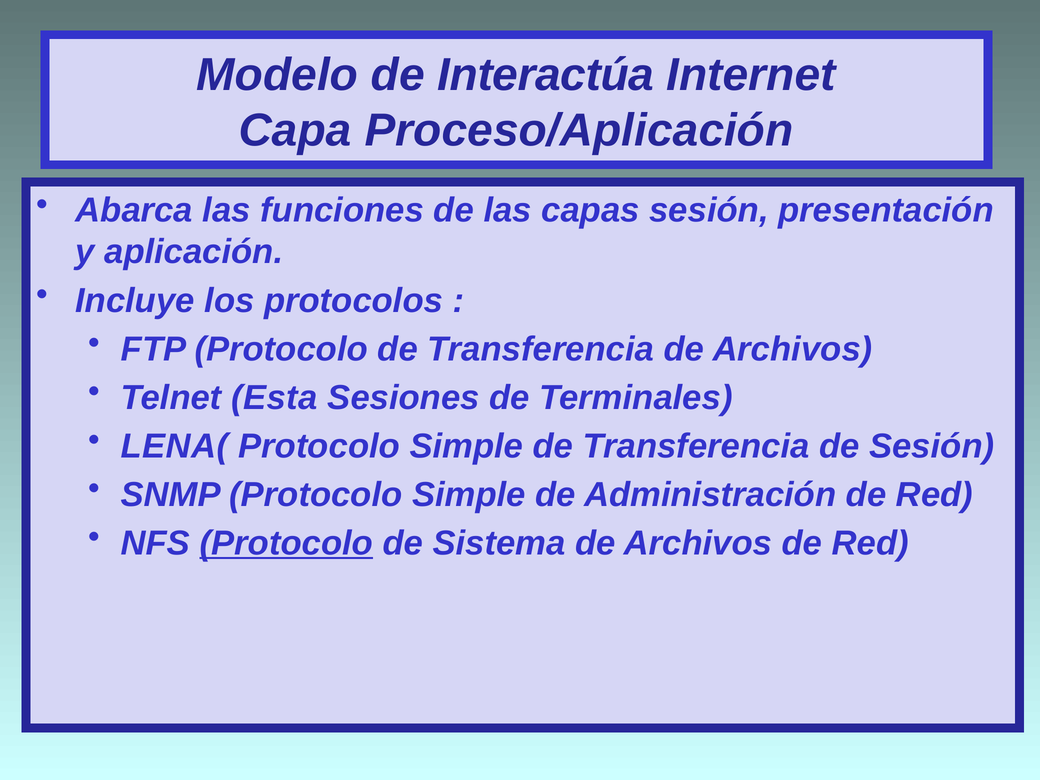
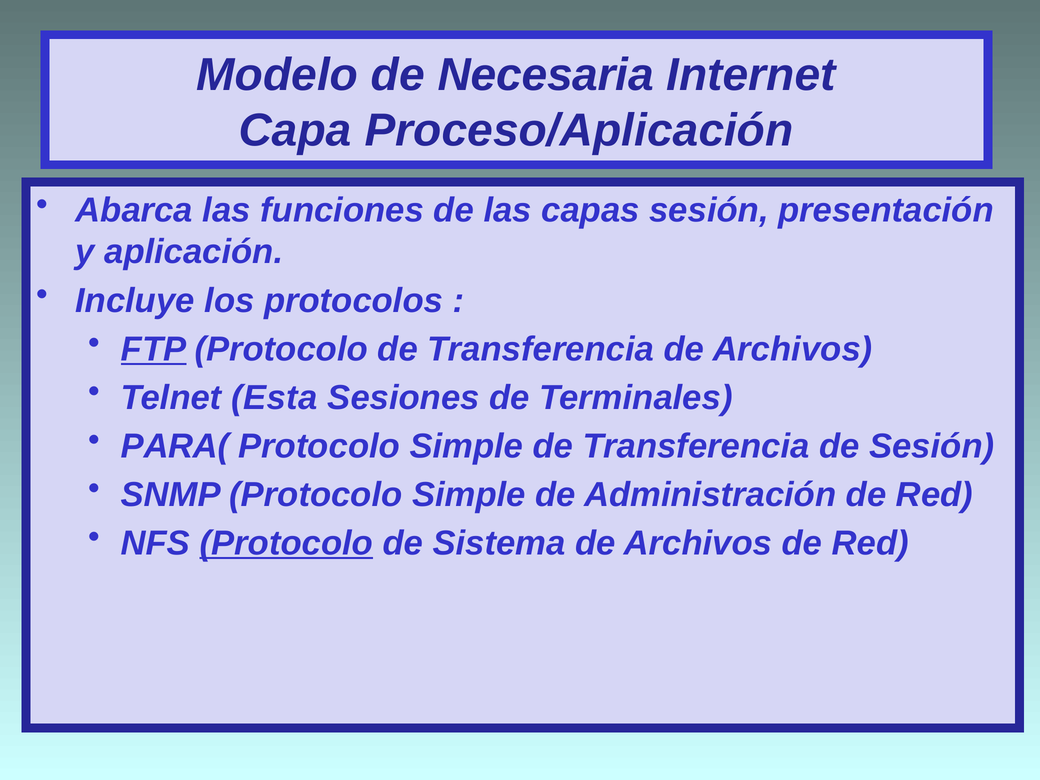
Interactúa: Interactúa -> Necesaria
FTP underline: none -> present
LENA(: LENA( -> PARA(
